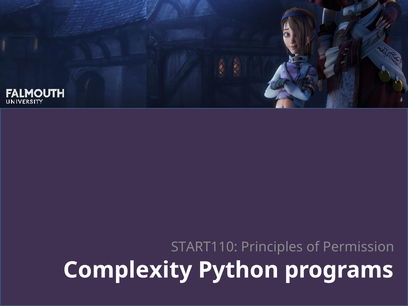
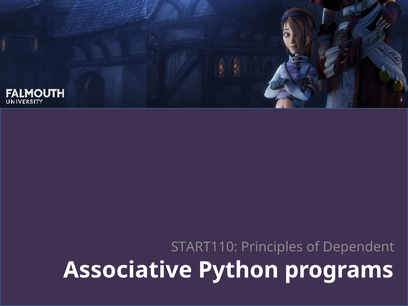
Permission: Permission -> Dependent
Complexity: Complexity -> Associative
